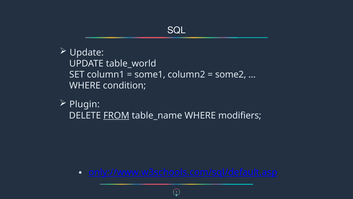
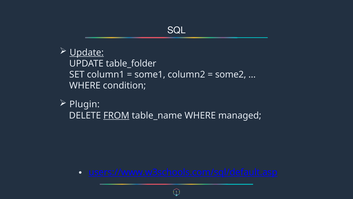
Update at (87, 52) underline: none -> present
table_world: table_world -> table_folder
modifiers: modifiers -> managed
only://www.w3schools.com/sql/default.asp: only://www.w3schools.com/sql/default.asp -> users://www.w3schools.com/sql/default.asp
